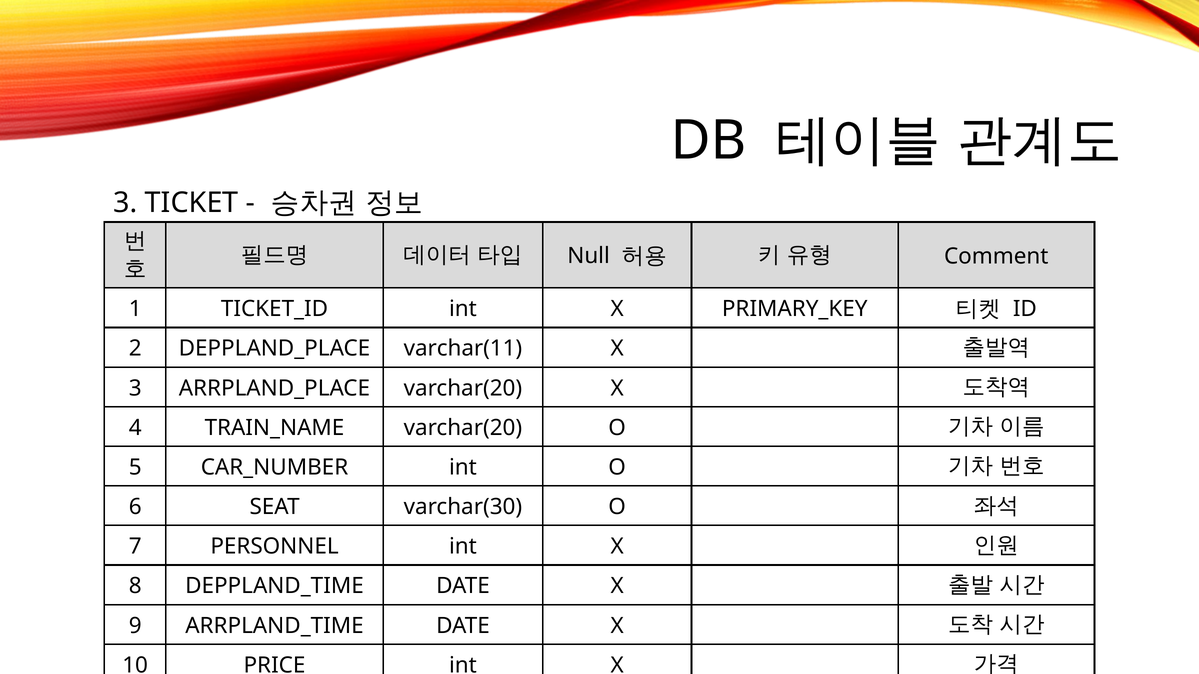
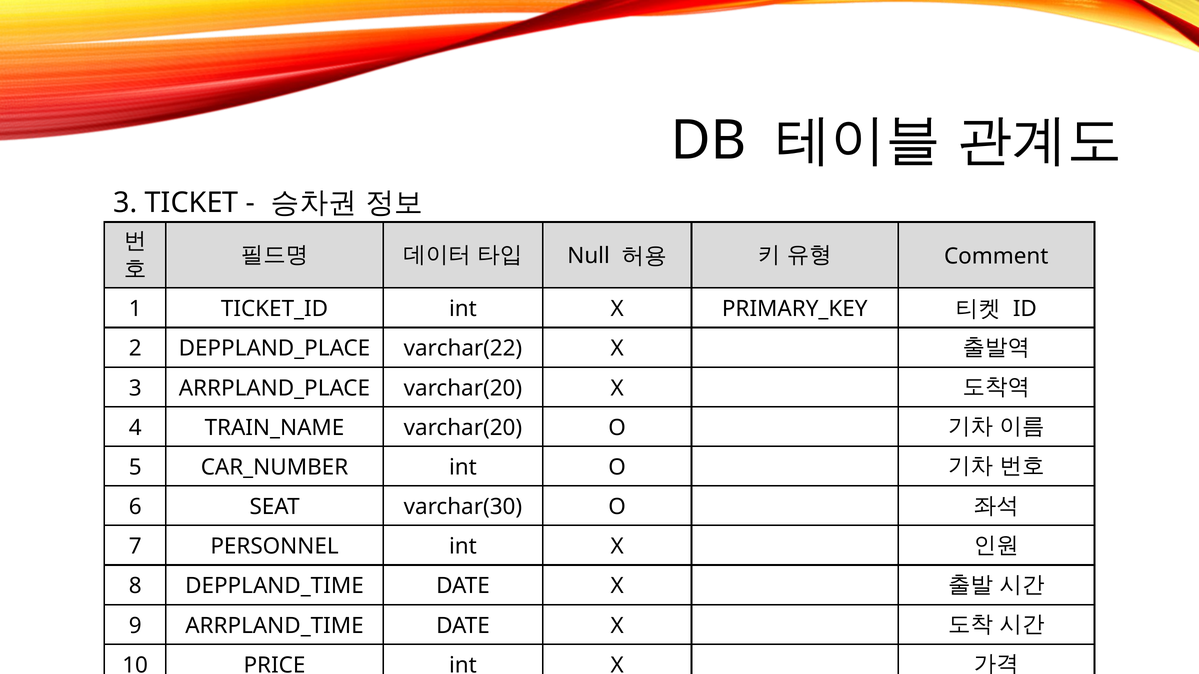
varchar(11: varchar(11 -> varchar(22
